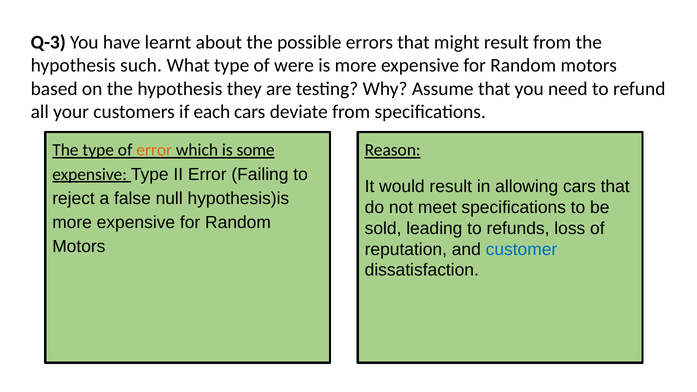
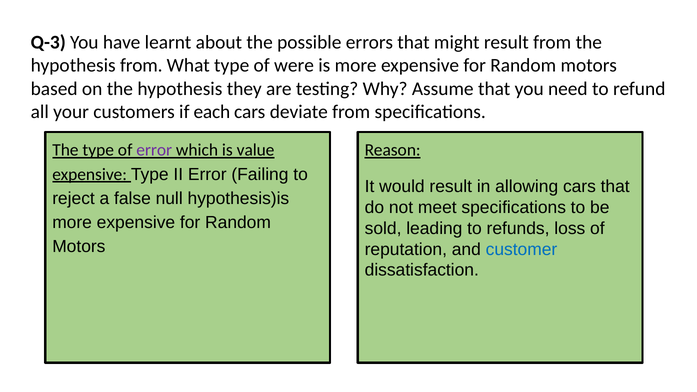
hypothesis such: such -> from
error at (154, 150) colour: orange -> purple
some: some -> value
